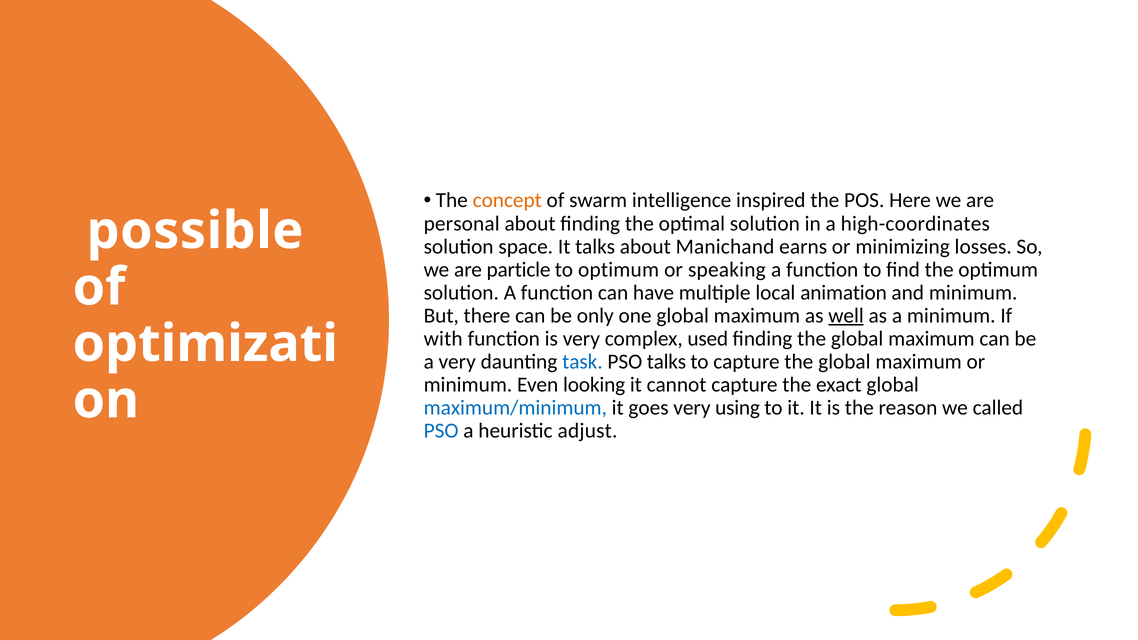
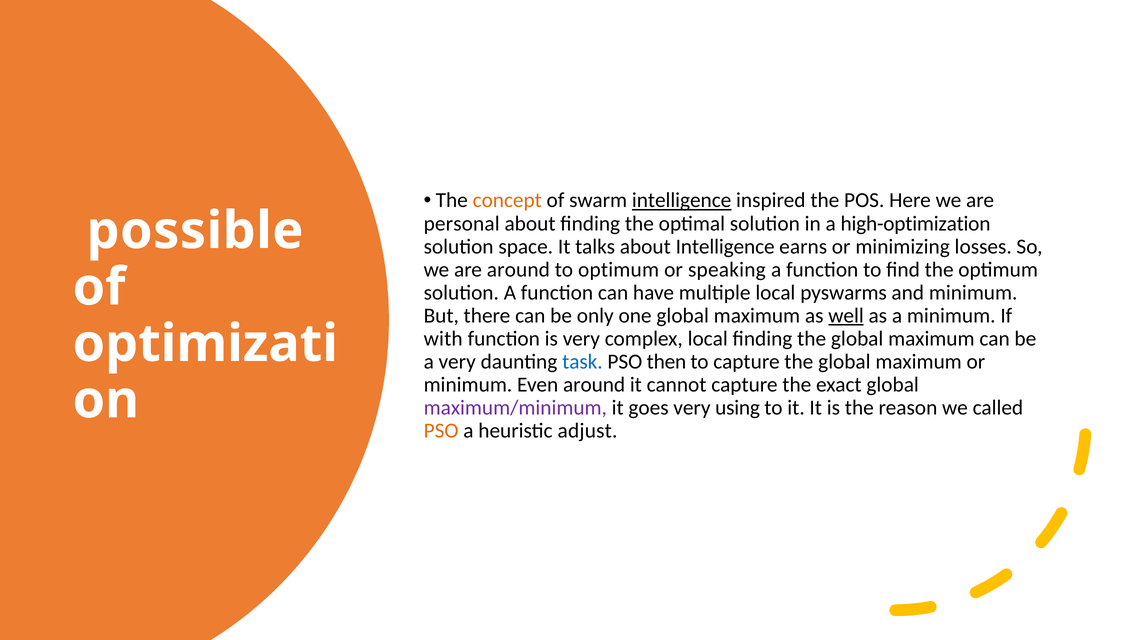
intelligence at (682, 200) underline: none -> present
high-coordinates: high-coordinates -> high-optimization
about Manichand: Manichand -> Intelligence
are particle: particle -> around
animation: animation -> pyswarms
complex used: used -> local
PSO talks: talks -> then
Even looking: looking -> around
maximum/minimum colour: blue -> purple
PSO at (441, 431) colour: blue -> orange
